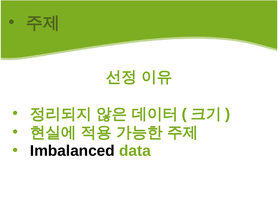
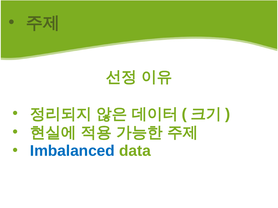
Imbalanced colour: black -> blue
